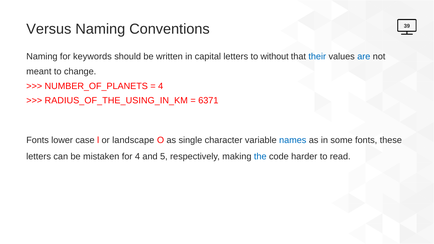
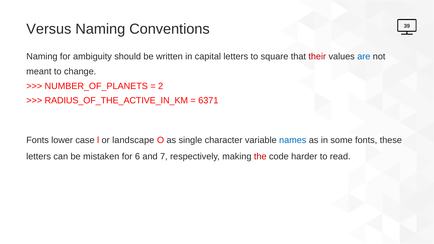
keywords: keywords -> ambiguity
without: without -> square
their colour: blue -> red
4 at (161, 86): 4 -> 2
RADIUS_OF_THE_USING_IN_KM: RADIUS_OF_THE_USING_IN_KM -> RADIUS_OF_THE_ACTIVE_IN_KM
for 4: 4 -> 6
5: 5 -> 7
the colour: blue -> red
